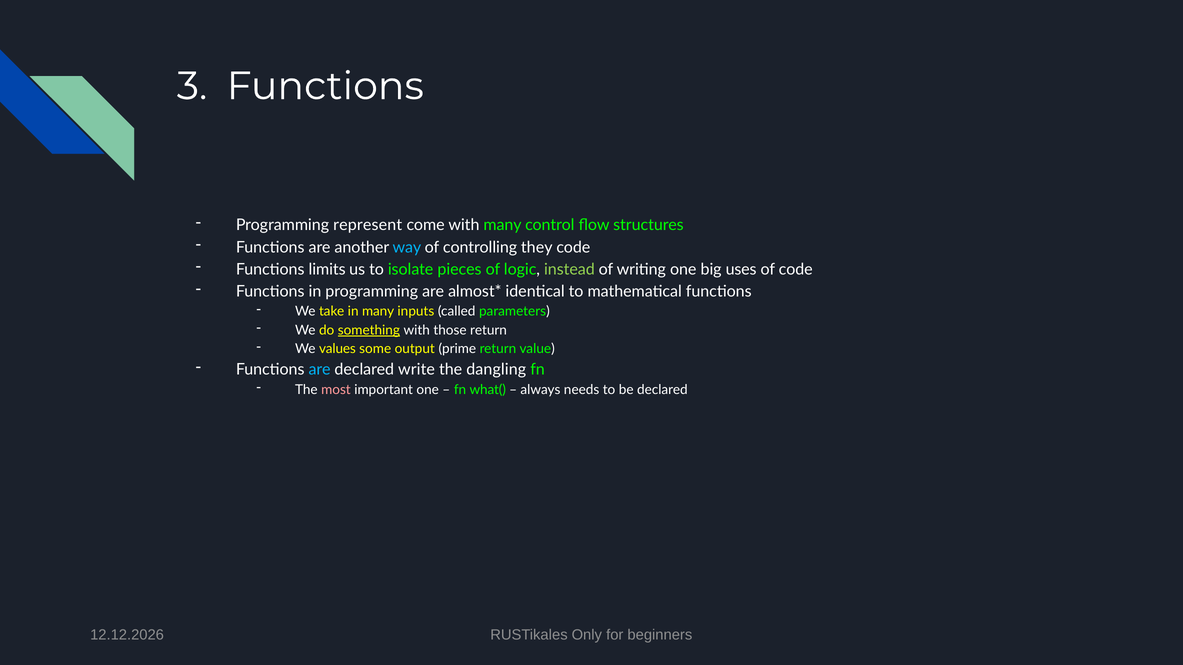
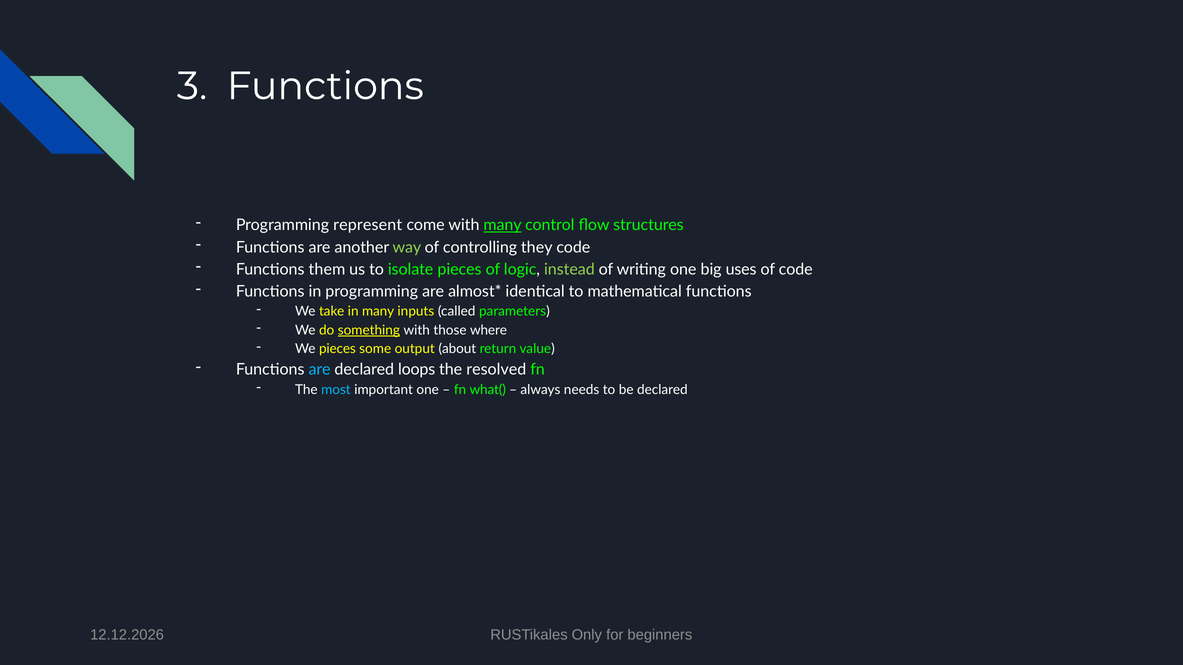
many at (502, 225) underline: none -> present
way colour: light blue -> light green
limits: limits -> them
those return: return -> where
We values: values -> pieces
prime: prime -> about
write: write -> loops
dangling: dangling -> resolved
most colour: pink -> light blue
